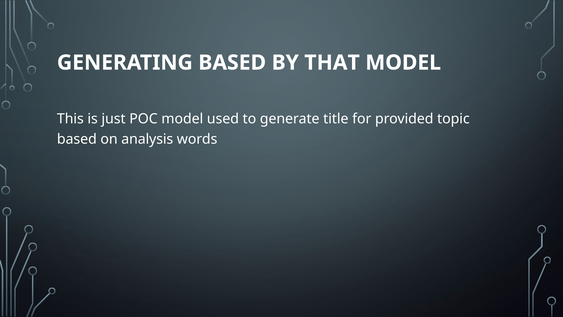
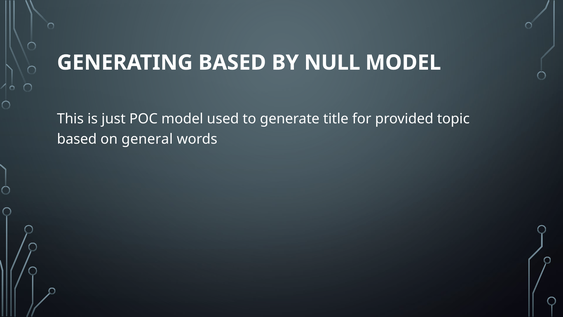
THAT: THAT -> NULL
analysis: analysis -> general
